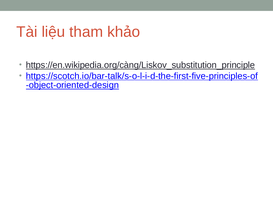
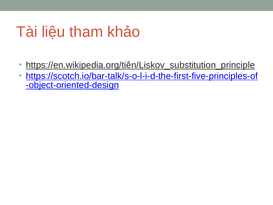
https://en.wikipedia.org/càng/Liskov_substitution_principle: https://en.wikipedia.org/càng/Liskov_substitution_principle -> https://en.wikipedia.org/tiên/Liskov_substitution_principle
